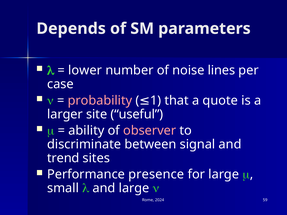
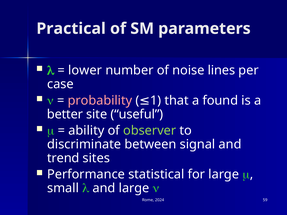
Depends: Depends -> Practical
quote: quote -> found
larger: larger -> better
observer colour: pink -> light green
presence: presence -> statistical
